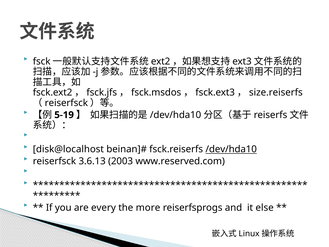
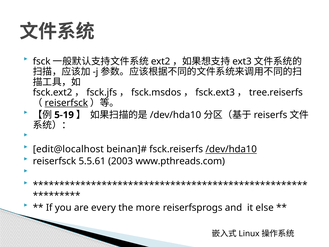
size.reiserfs: size.reiserfs -> tree.reiserfs
reiserfsck at (66, 103) underline: none -> present
disk@localhost: disk@localhost -> edit@localhost
3.6.13: 3.6.13 -> 5.5.61
www.reserved.com: www.reserved.com -> www.pthreads.com
